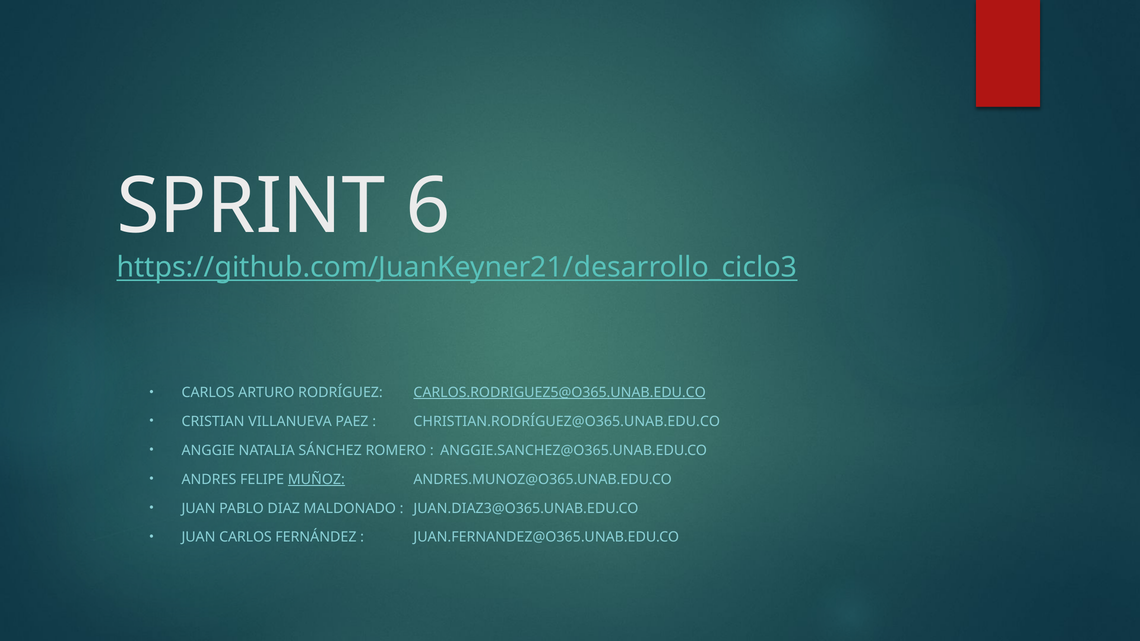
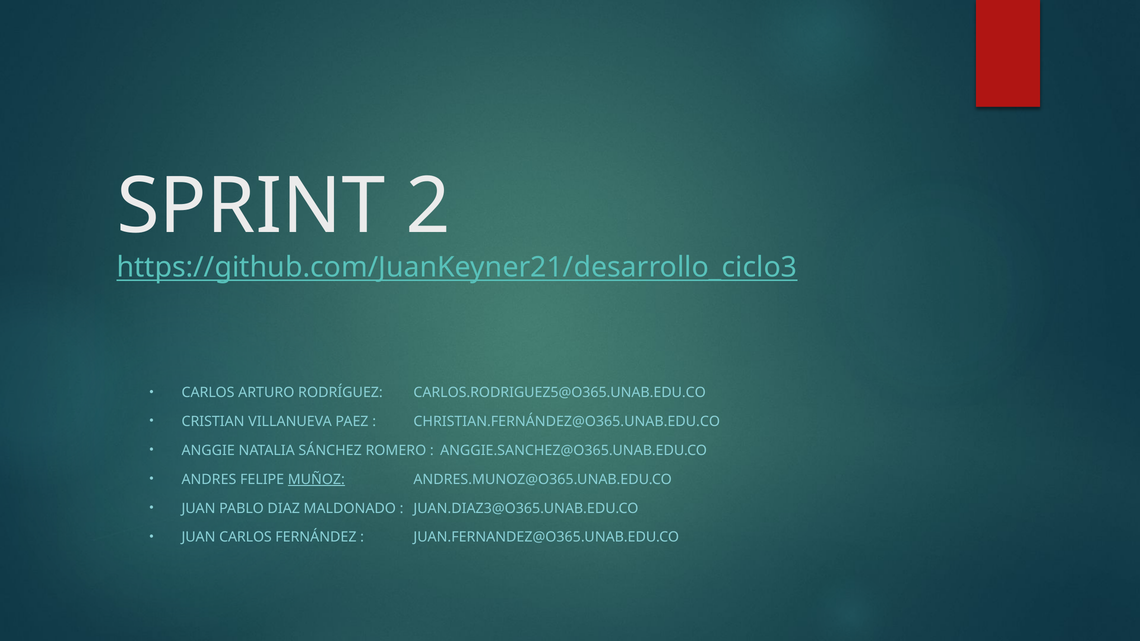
6: 6 -> 2
CARLOS.RODRIGUEZ5@O365.UNAB.EDU.CO underline: present -> none
CHRISTIAN.RODRÍGUEZ@O365.UNAB.EDU.CO: CHRISTIAN.RODRÍGUEZ@O365.UNAB.EDU.CO -> CHRISTIAN.FERNÁNDEZ@O365.UNAB.EDU.CO
